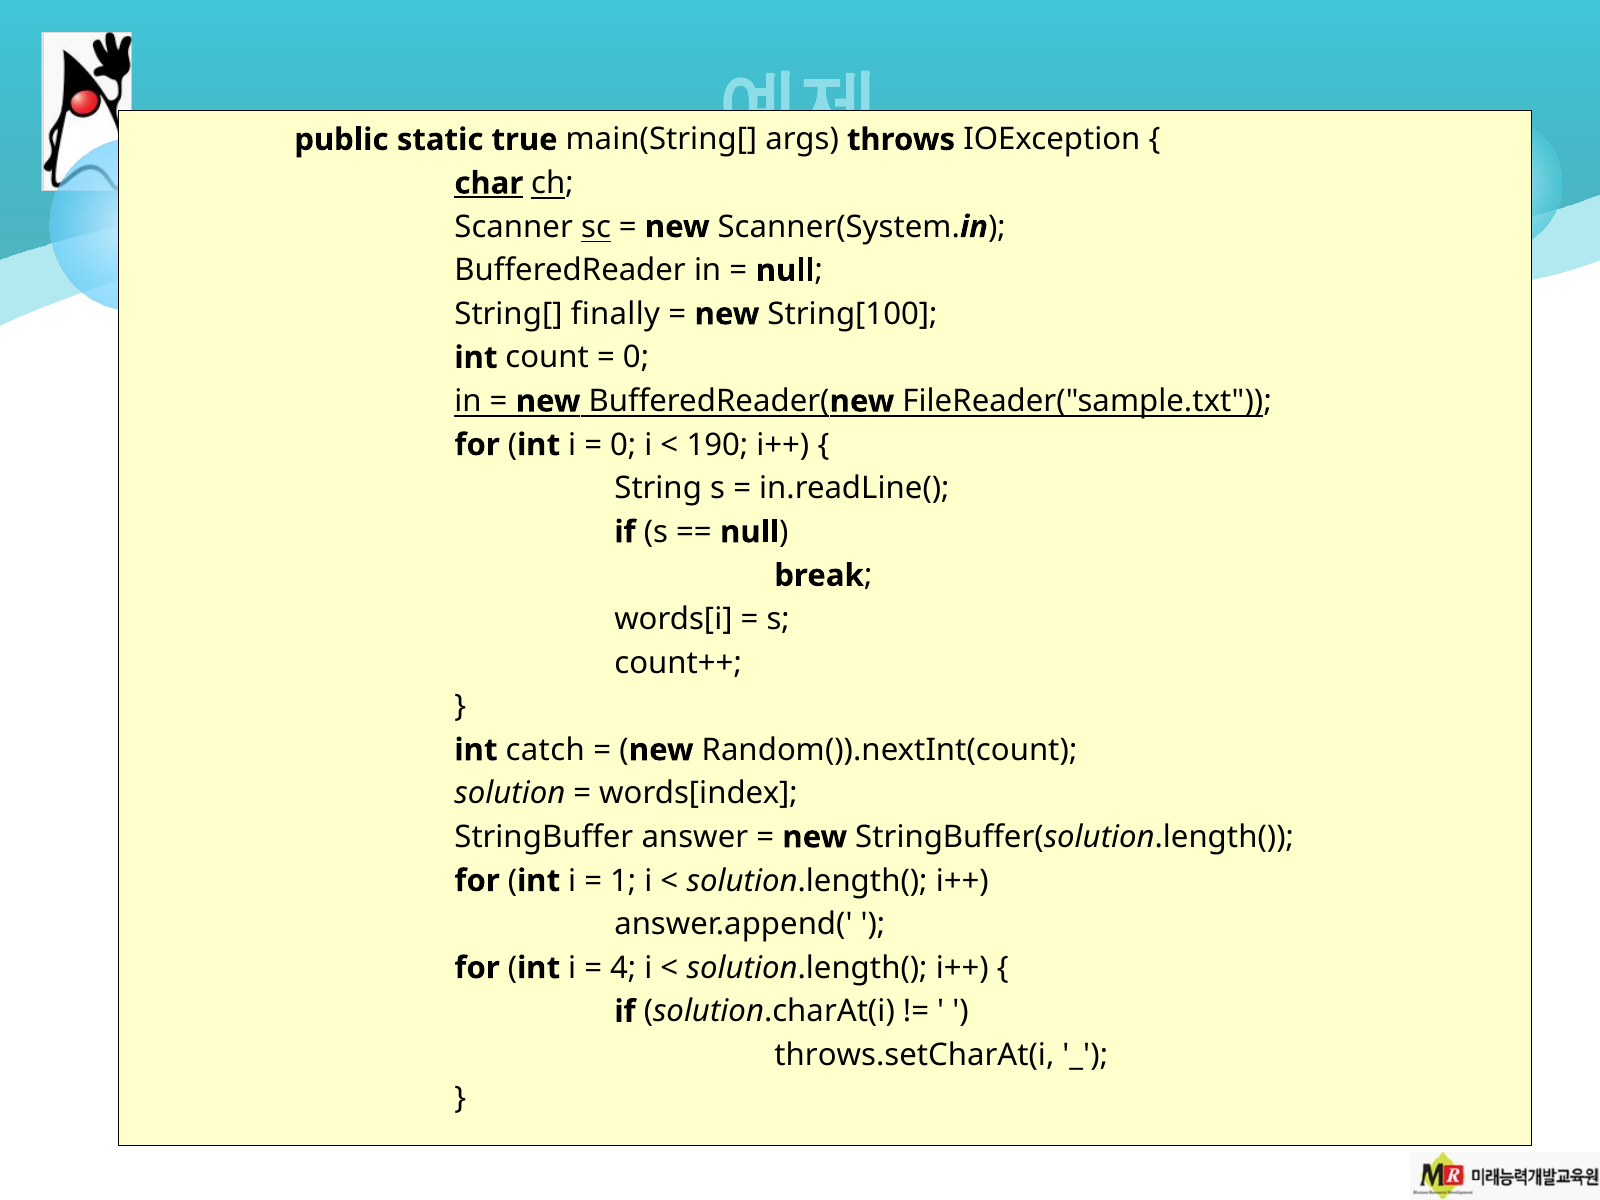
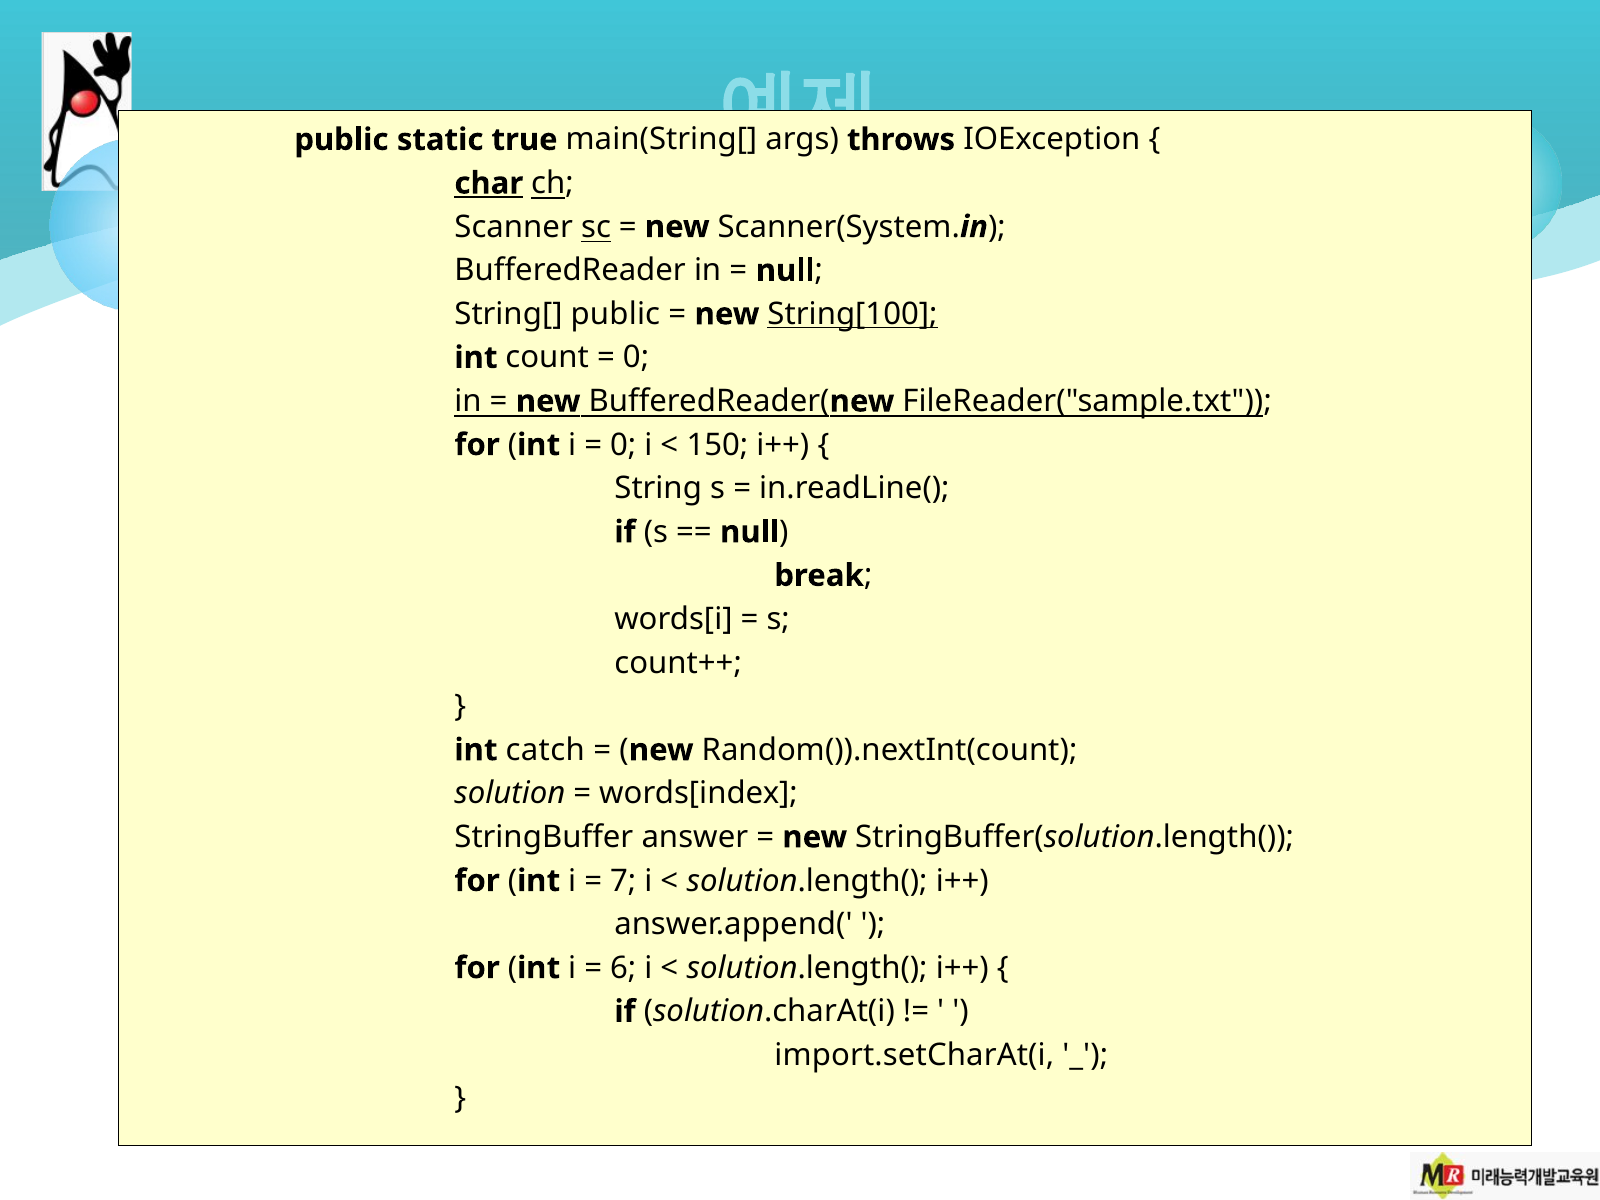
String[ finally: finally -> public
String[100 underline: none -> present
190: 190 -> 150
1: 1 -> 7
4: 4 -> 6
throws.setCharAt(i: throws.setCharAt(i -> import.setCharAt(i
